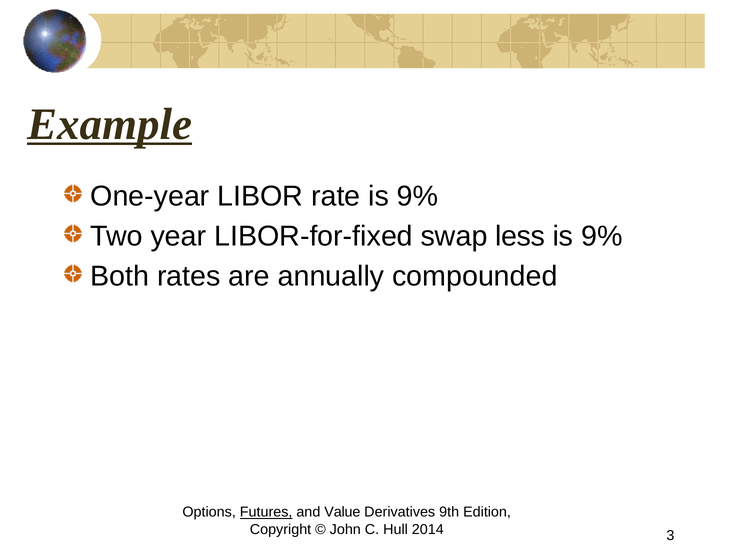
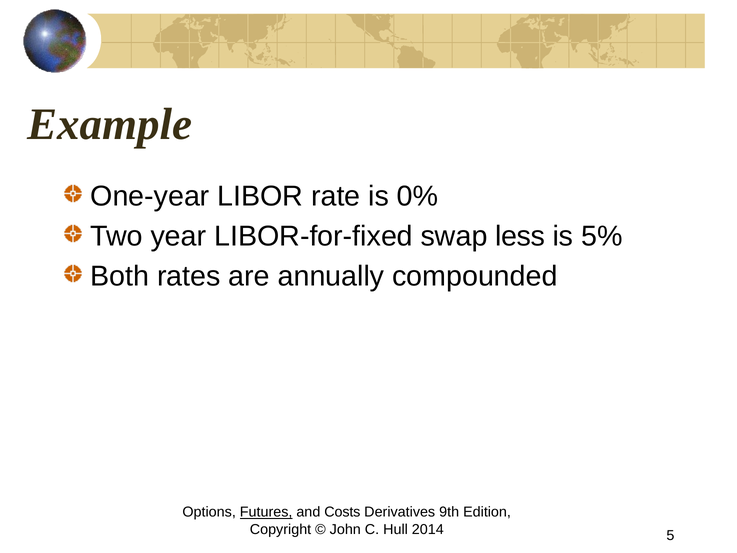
Example underline: present -> none
rate is 9%: 9% -> 0%
9% at (602, 236): 9% -> 5%
Value: Value -> Costs
3: 3 -> 5
